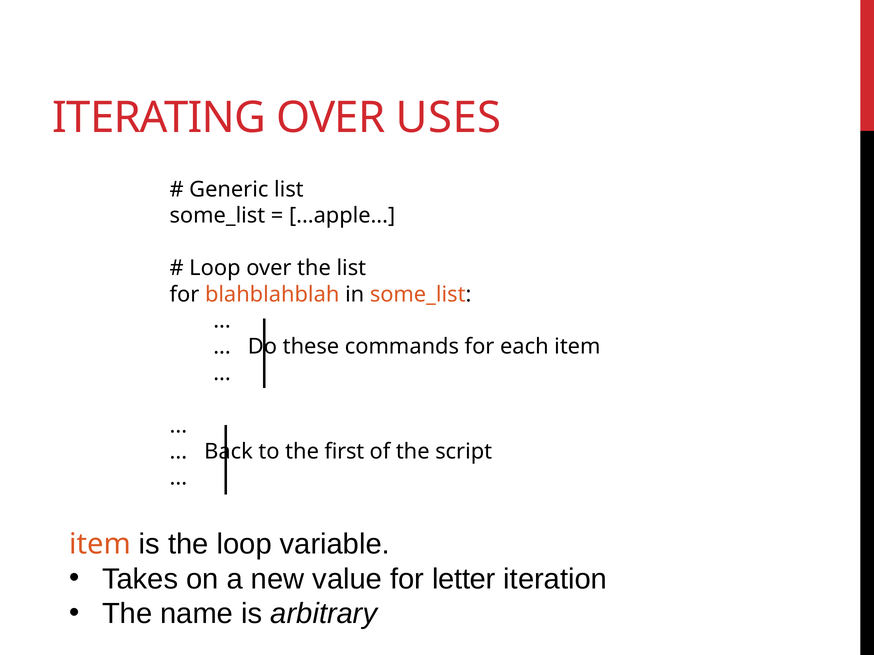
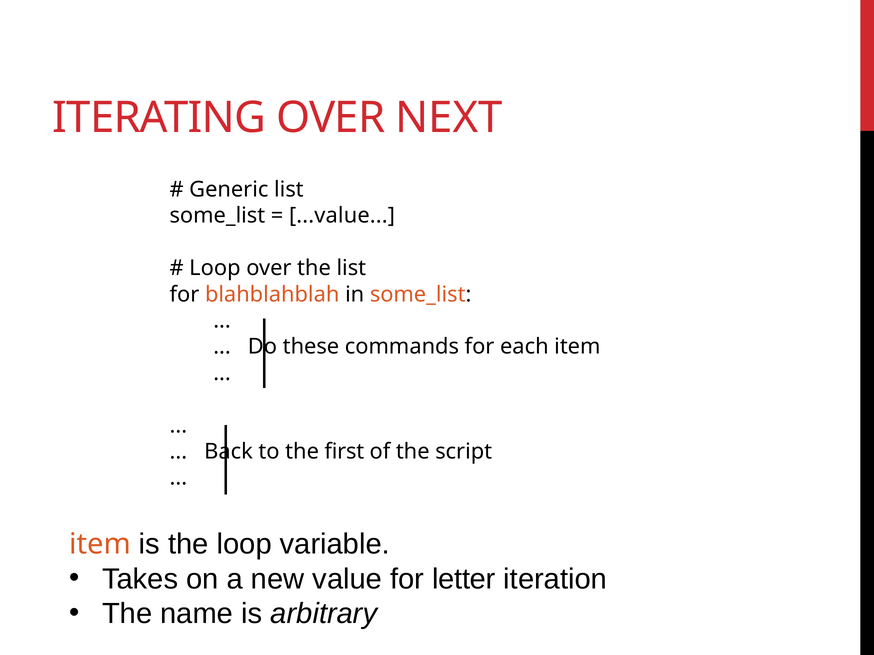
USES: USES -> NEXT
...apple: ...apple -> ...value
